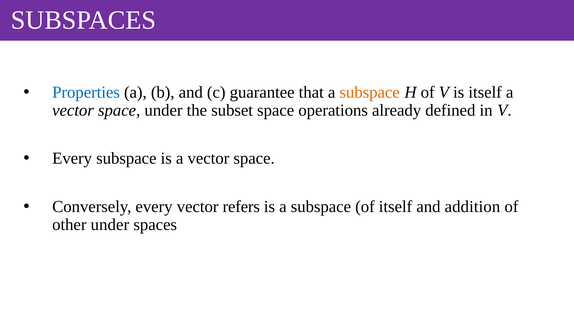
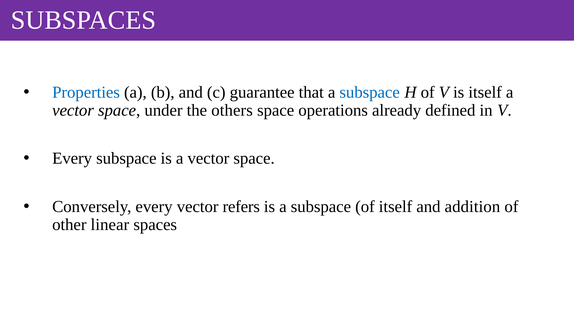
subspace at (370, 92) colour: orange -> blue
subset: subset -> others
other under: under -> linear
